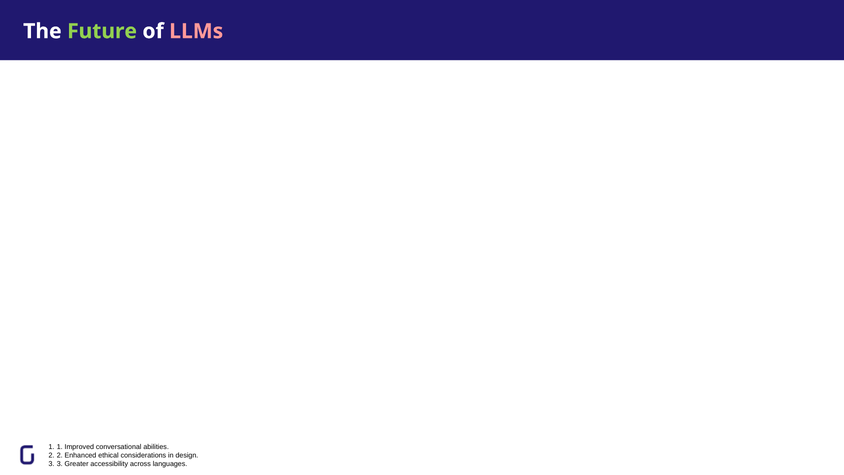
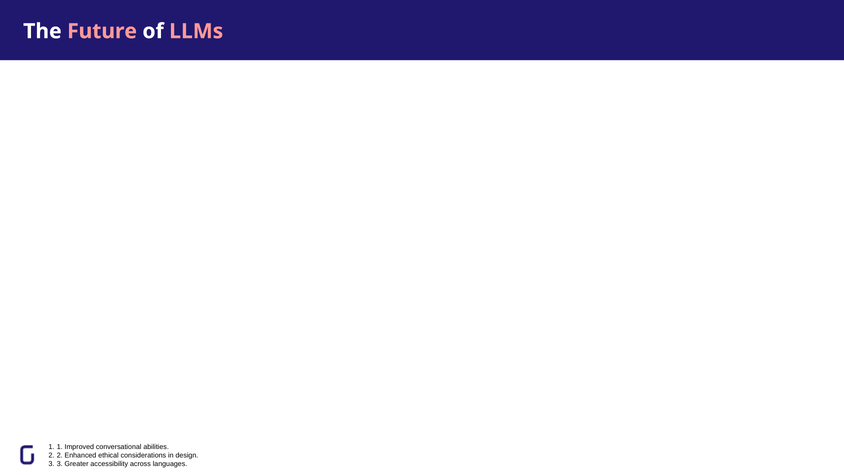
Future colour: light green -> pink
